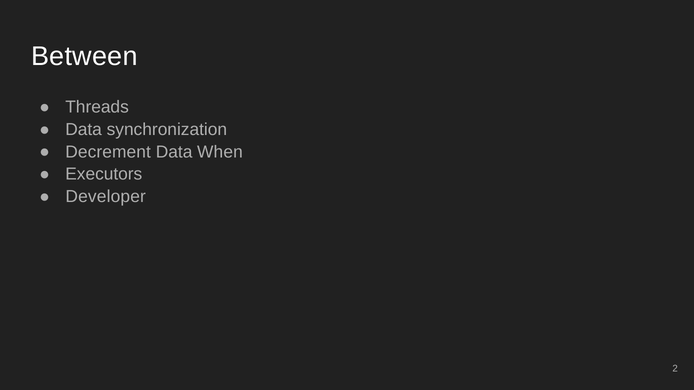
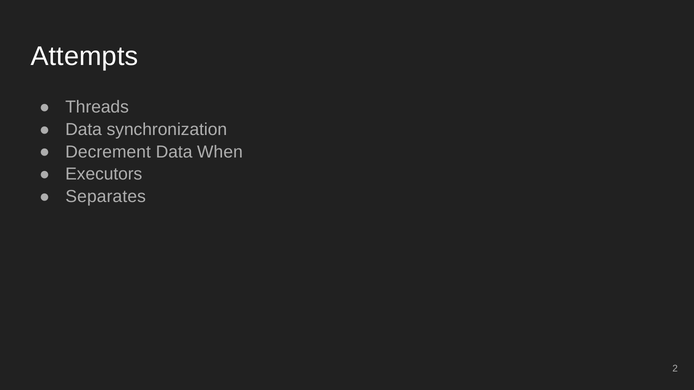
Between: Between -> Attempts
Developer: Developer -> Separates
